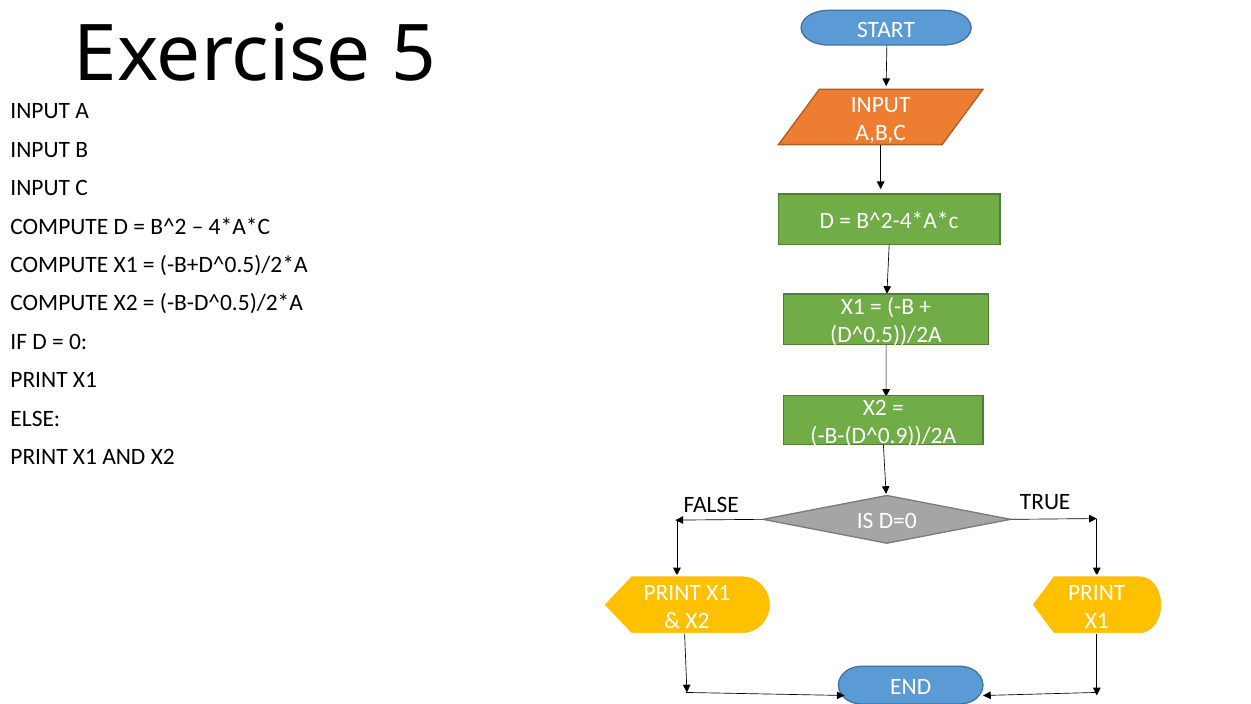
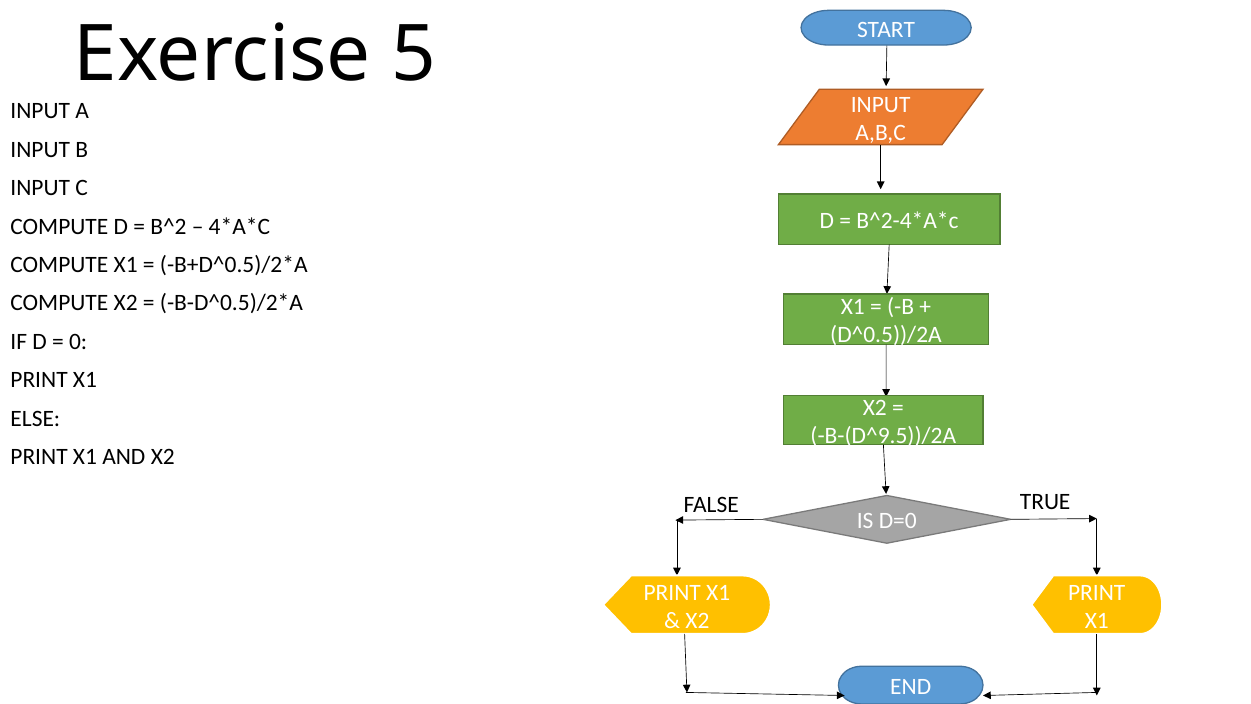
B-(D^0.9))/2A: B-(D^0.9))/2A -> B-(D^9.5))/2A
